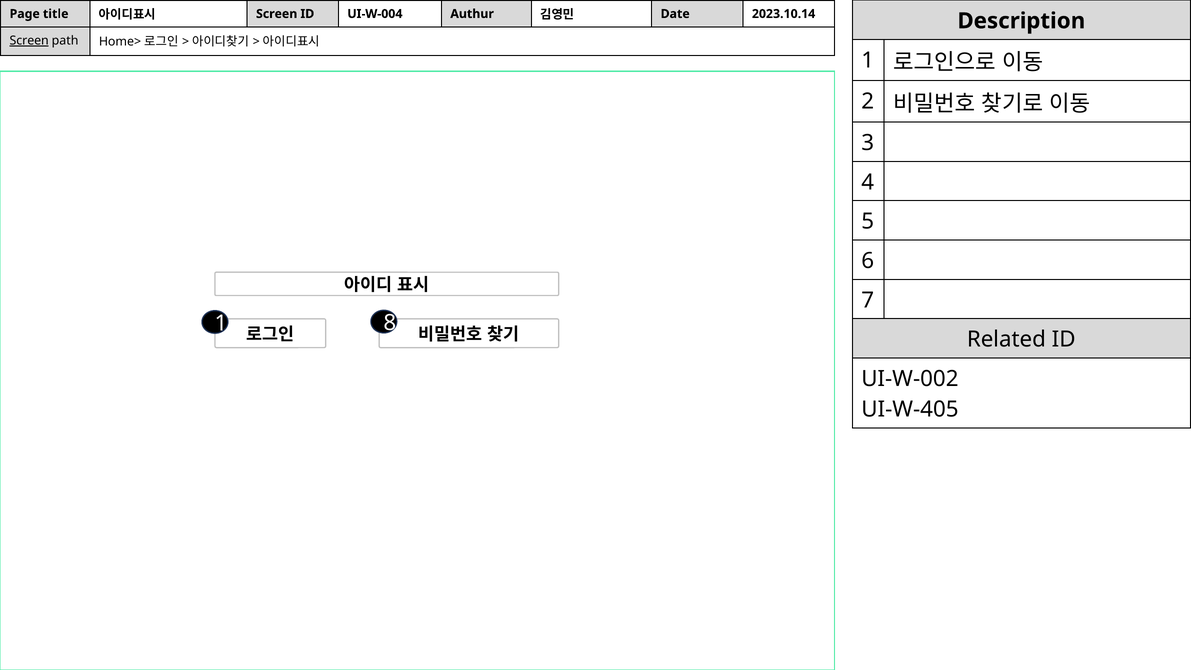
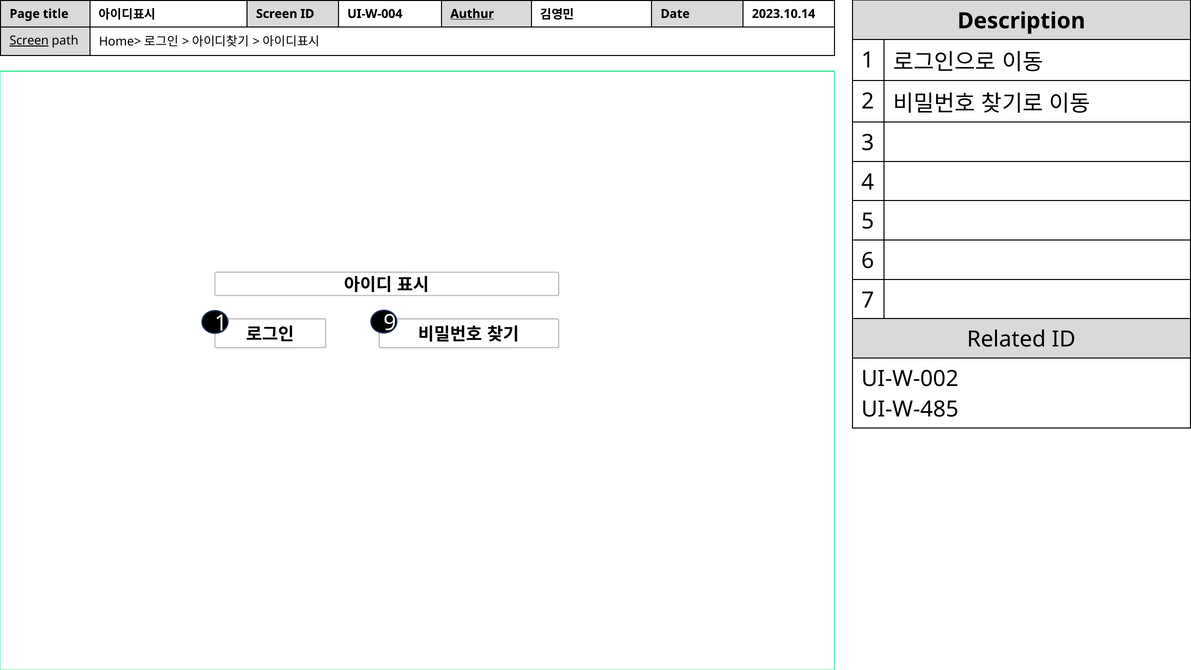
Authur underline: none -> present
8: 8 -> 9
UI-W-405: UI-W-405 -> UI-W-485
